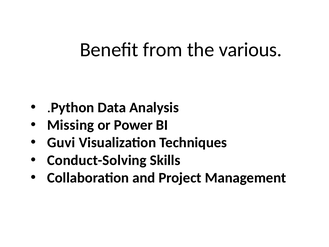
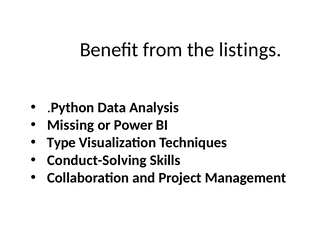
various: various -> listings
Guvi: Guvi -> Type
